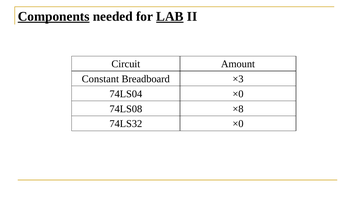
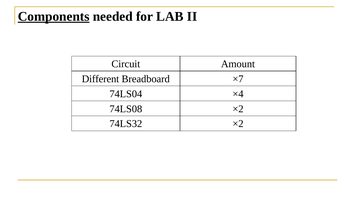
LAB underline: present -> none
Constant: Constant -> Different
×3: ×3 -> ×7
74LS04 ×0: ×0 -> ×4
74LS08 ×8: ×8 -> ×2
74LS32 ×0: ×0 -> ×2
